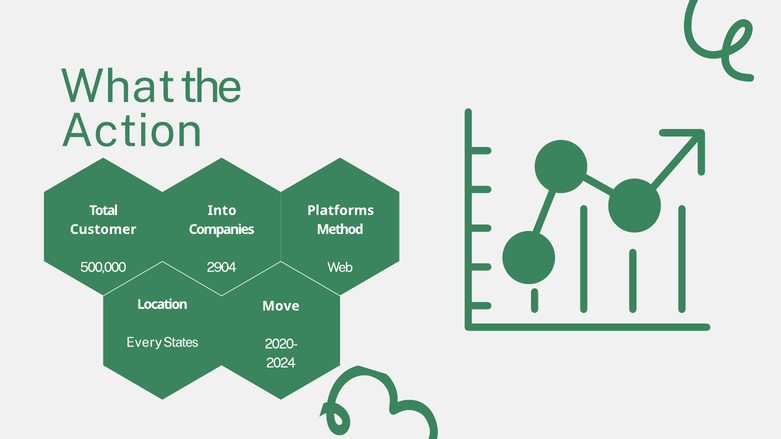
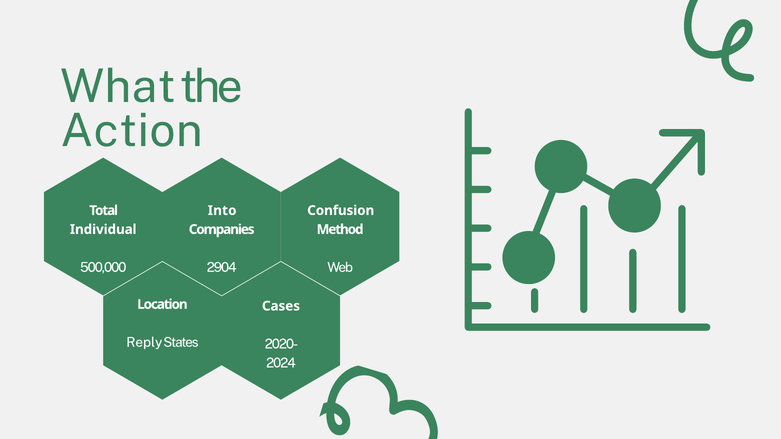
Platforms: Platforms -> Confusion
Customer: Customer -> Individual
Move: Move -> Cases
Every: Every -> Reply
